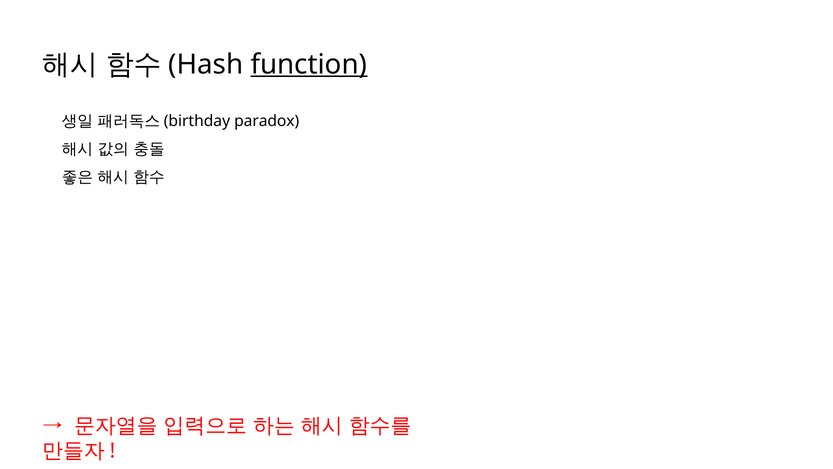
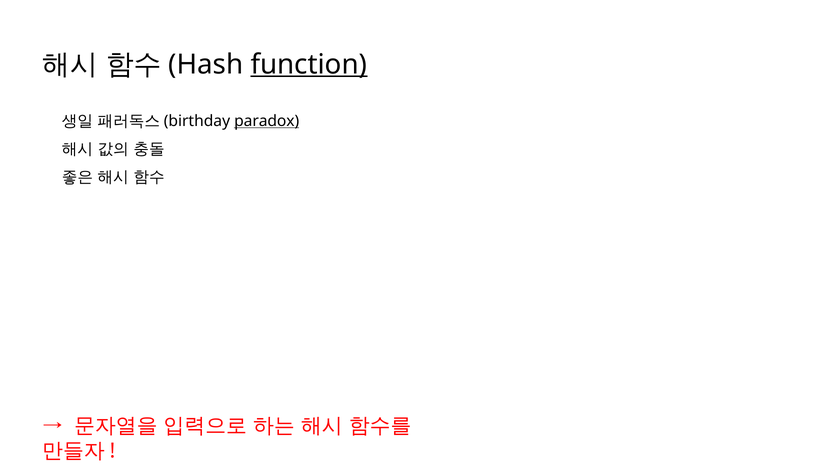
paradox underline: none -> present
